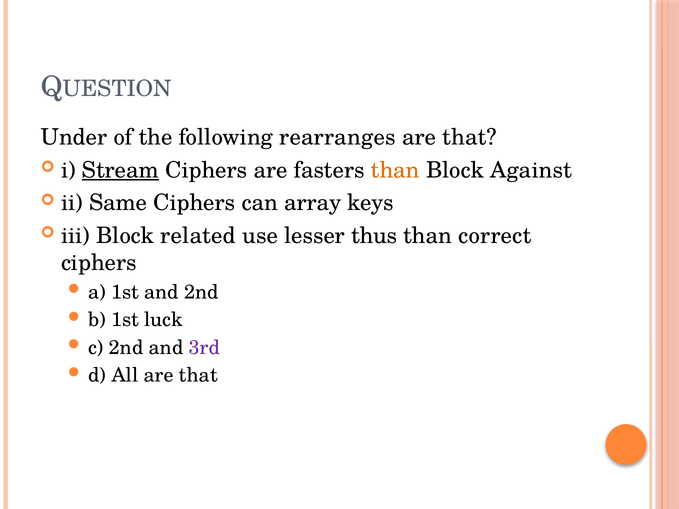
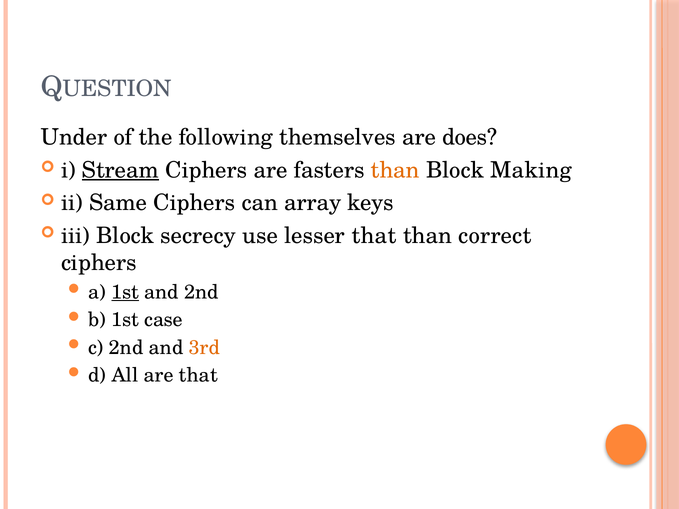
rearranges: rearranges -> themselves
that at (469, 137): that -> does
Against: Against -> Making
related: related -> secrecy
lesser thus: thus -> that
1st at (125, 292) underline: none -> present
luck: luck -> case
3rd colour: purple -> orange
